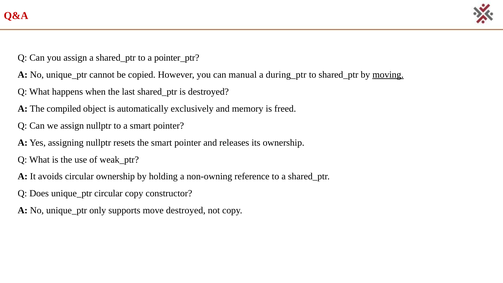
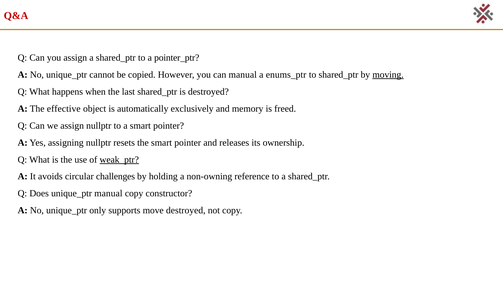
during_ptr: during_ptr -> enums_ptr
compiled: compiled -> effective
weak_ptr underline: none -> present
circular ownership: ownership -> challenges
unique_ptr circular: circular -> manual
